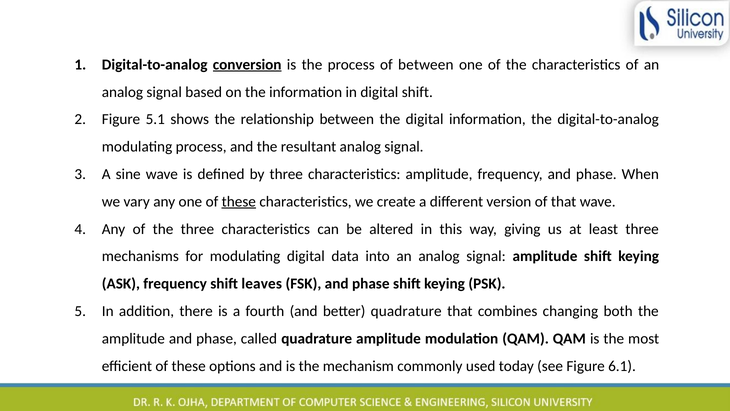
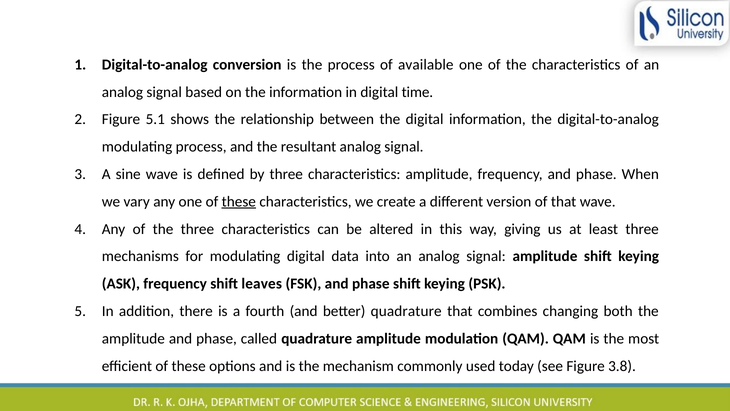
conversion underline: present -> none
of between: between -> available
digital shift: shift -> time
6.1: 6.1 -> 3.8
